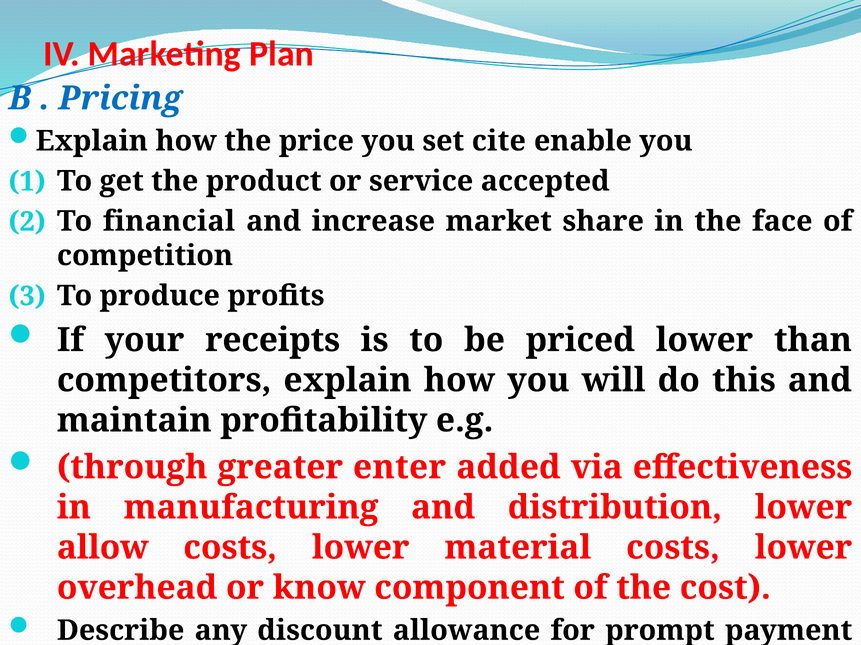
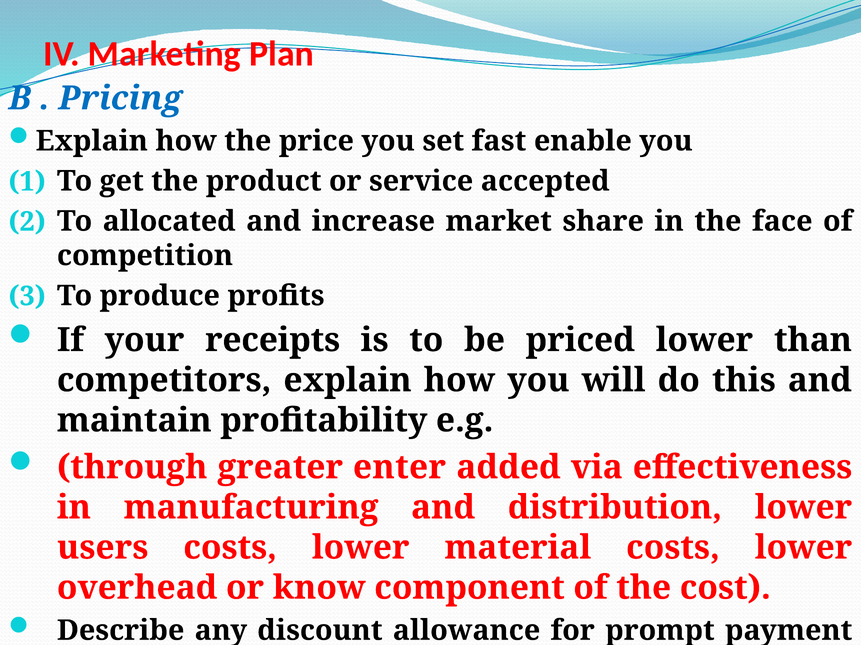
cite: cite -> fast
financial: financial -> allocated
allow: allow -> users
